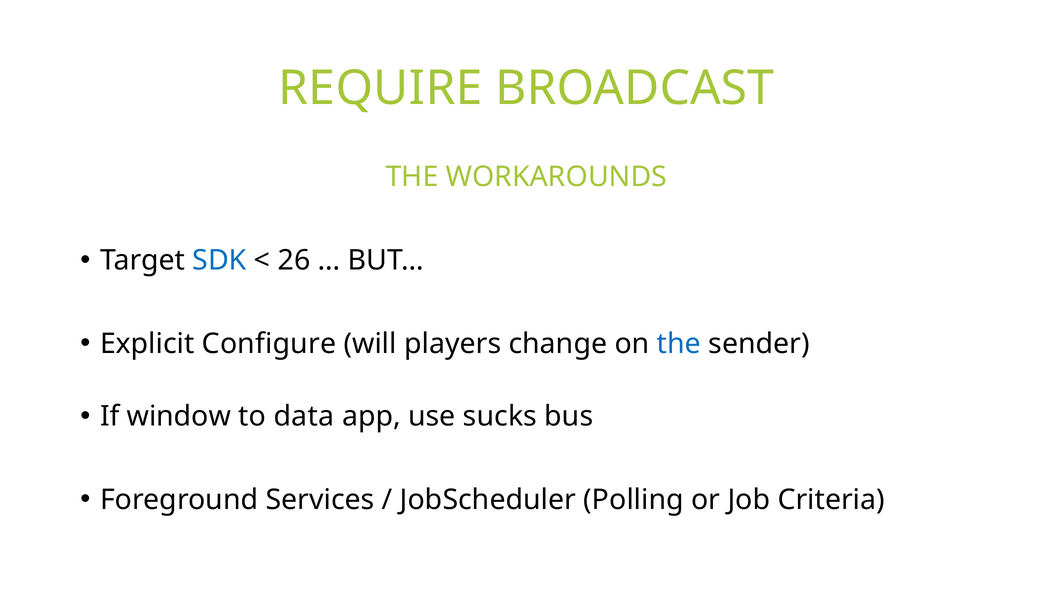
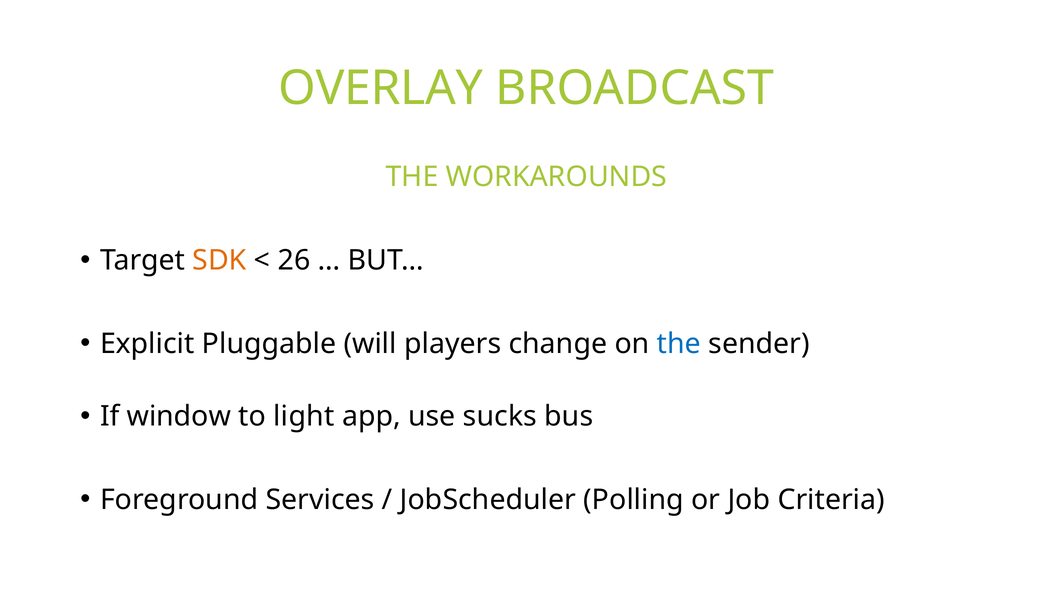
REQUIRE: REQUIRE -> OVERLAY
SDK colour: blue -> orange
Configure: Configure -> Pluggable
data: data -> light
